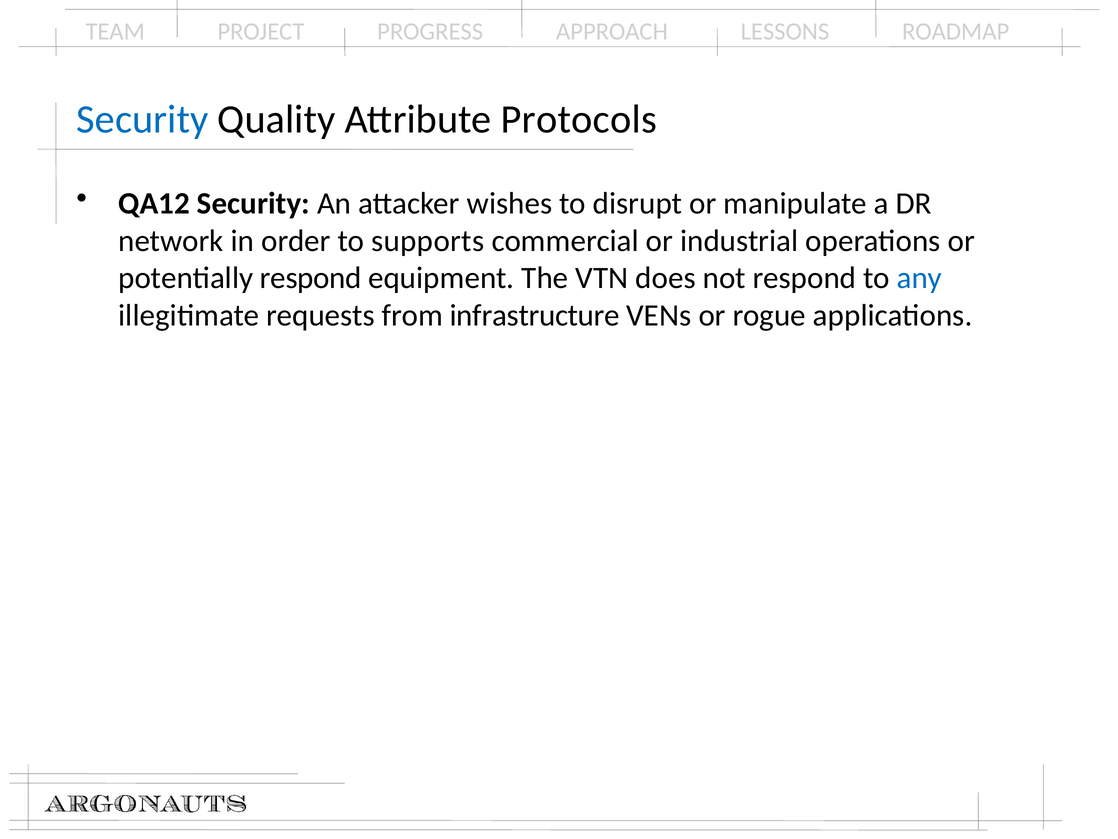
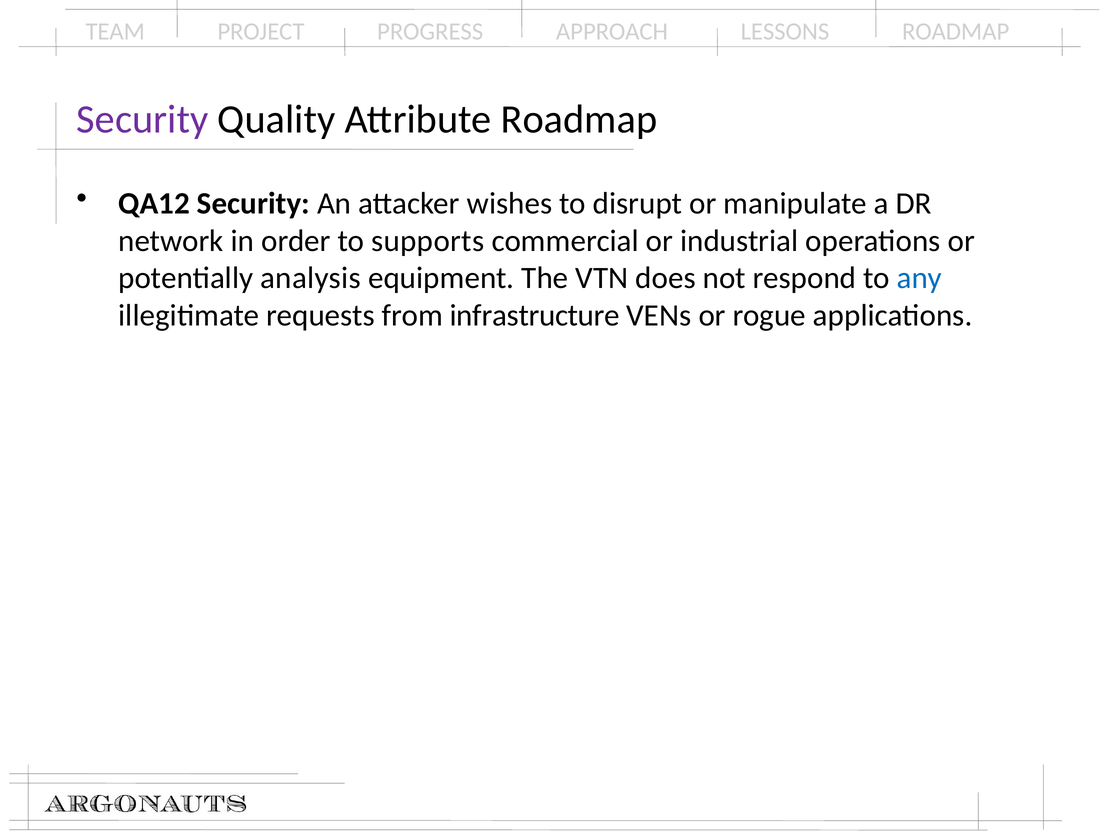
Security at (142, 119) colour: blue -> purple
Attribute Protocols: Protocols -> Roadmap
potentially respond: respond -> analysis
